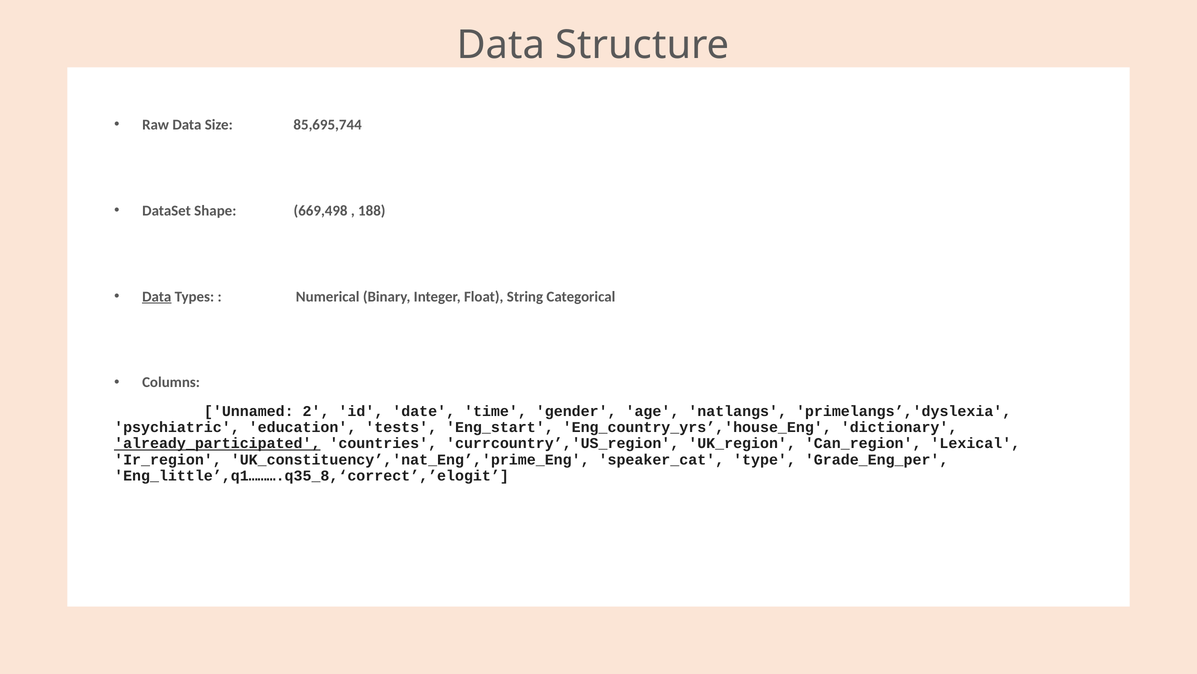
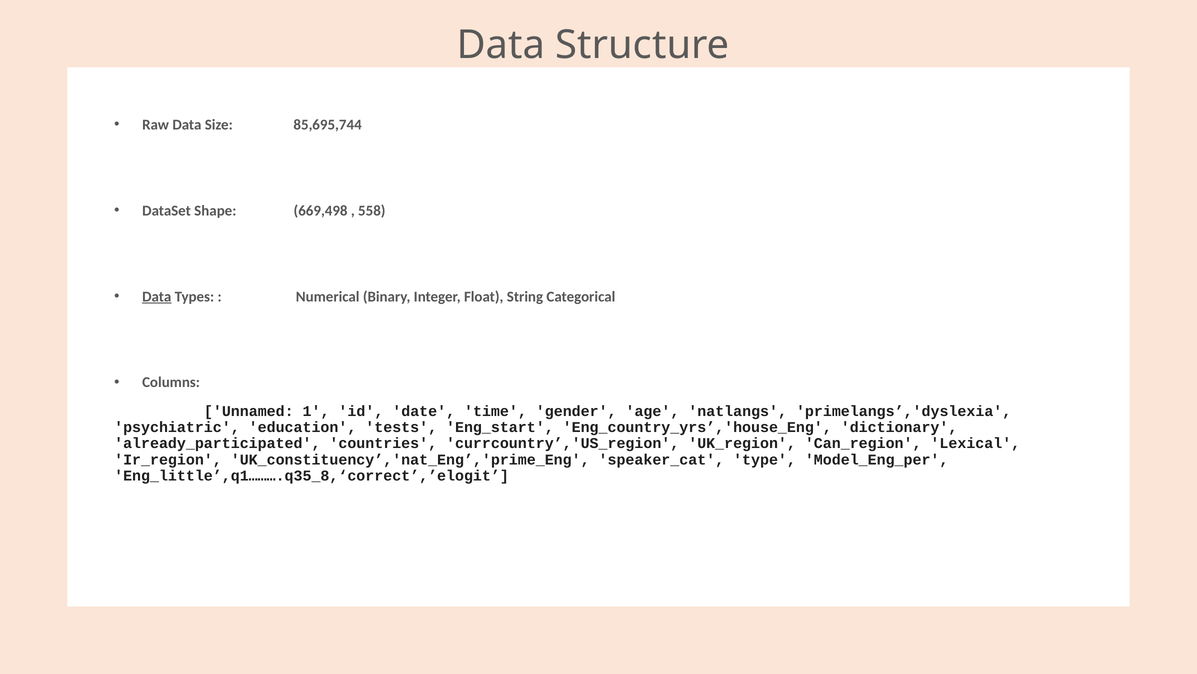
188: 188 -> 558
2: 2 -> 1
already_participated underline: present -> none
Grade_Eng_per: Grade_Eng_per -> Model_Eng_per
